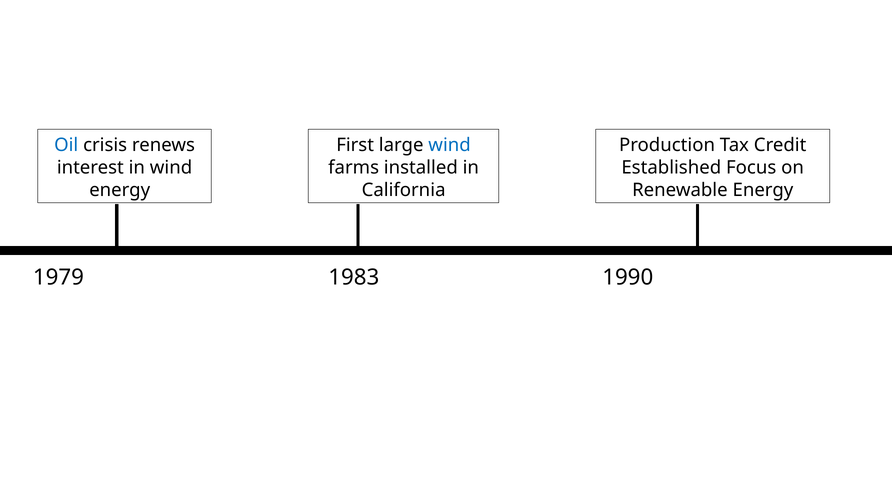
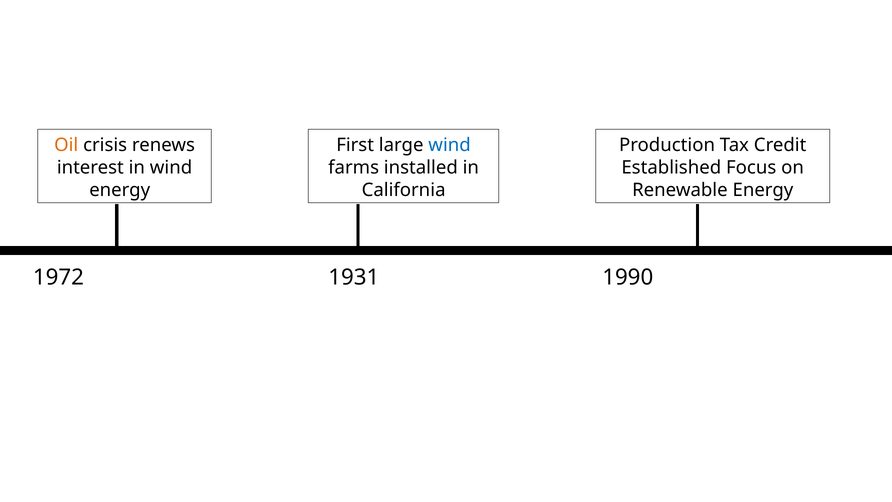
Oil colour: blue -> orange
1979: 1979 -> 1972
1983: 1983 -> 1931
